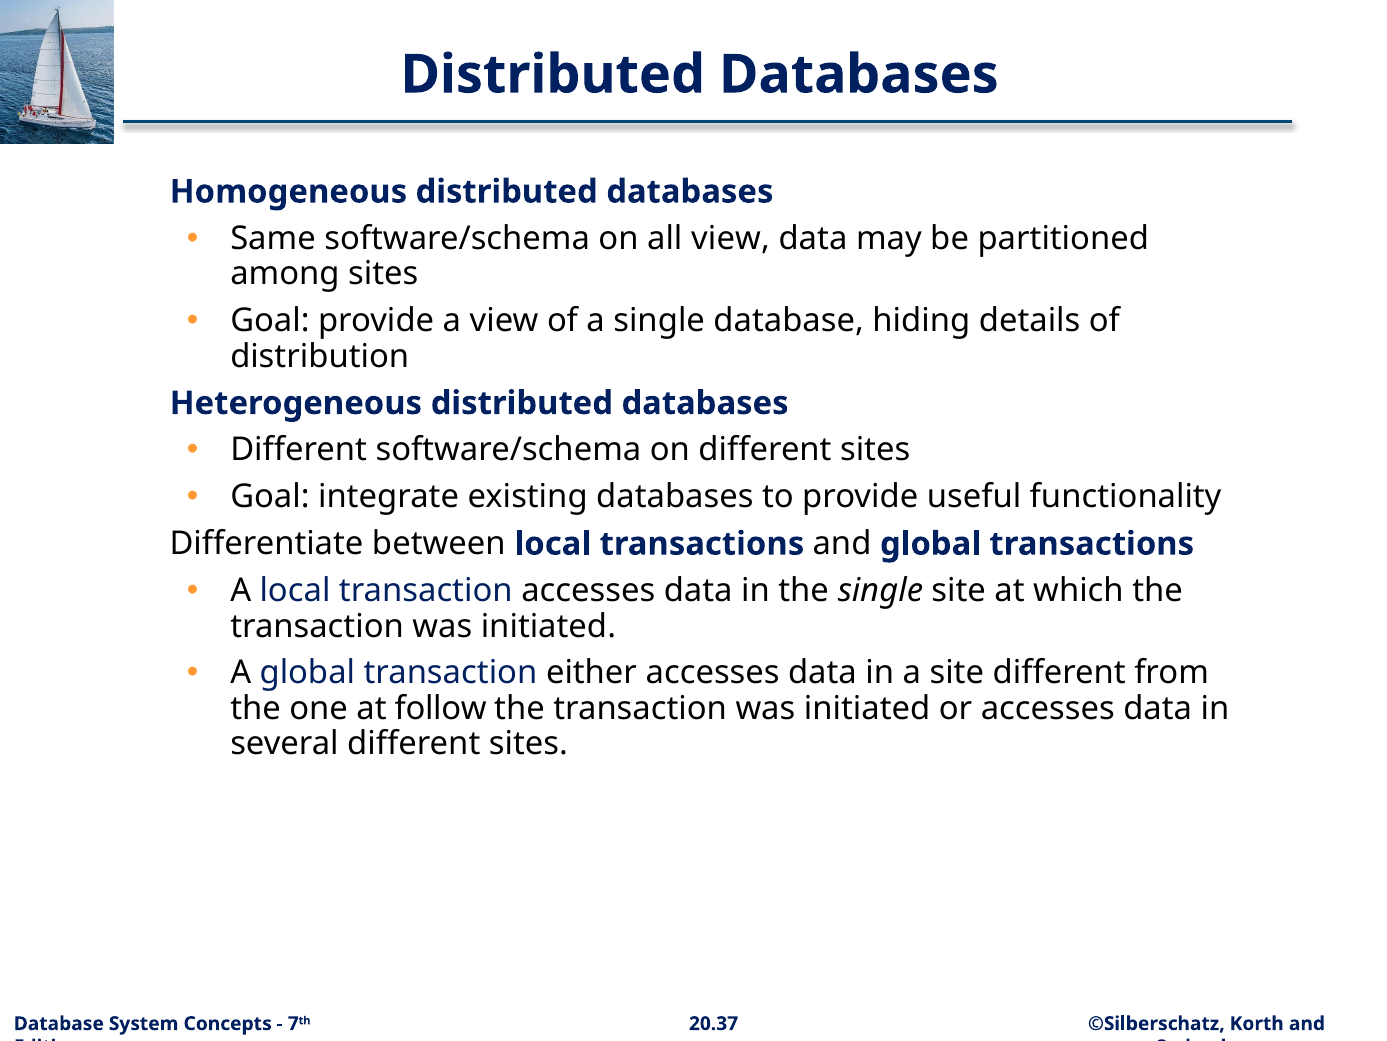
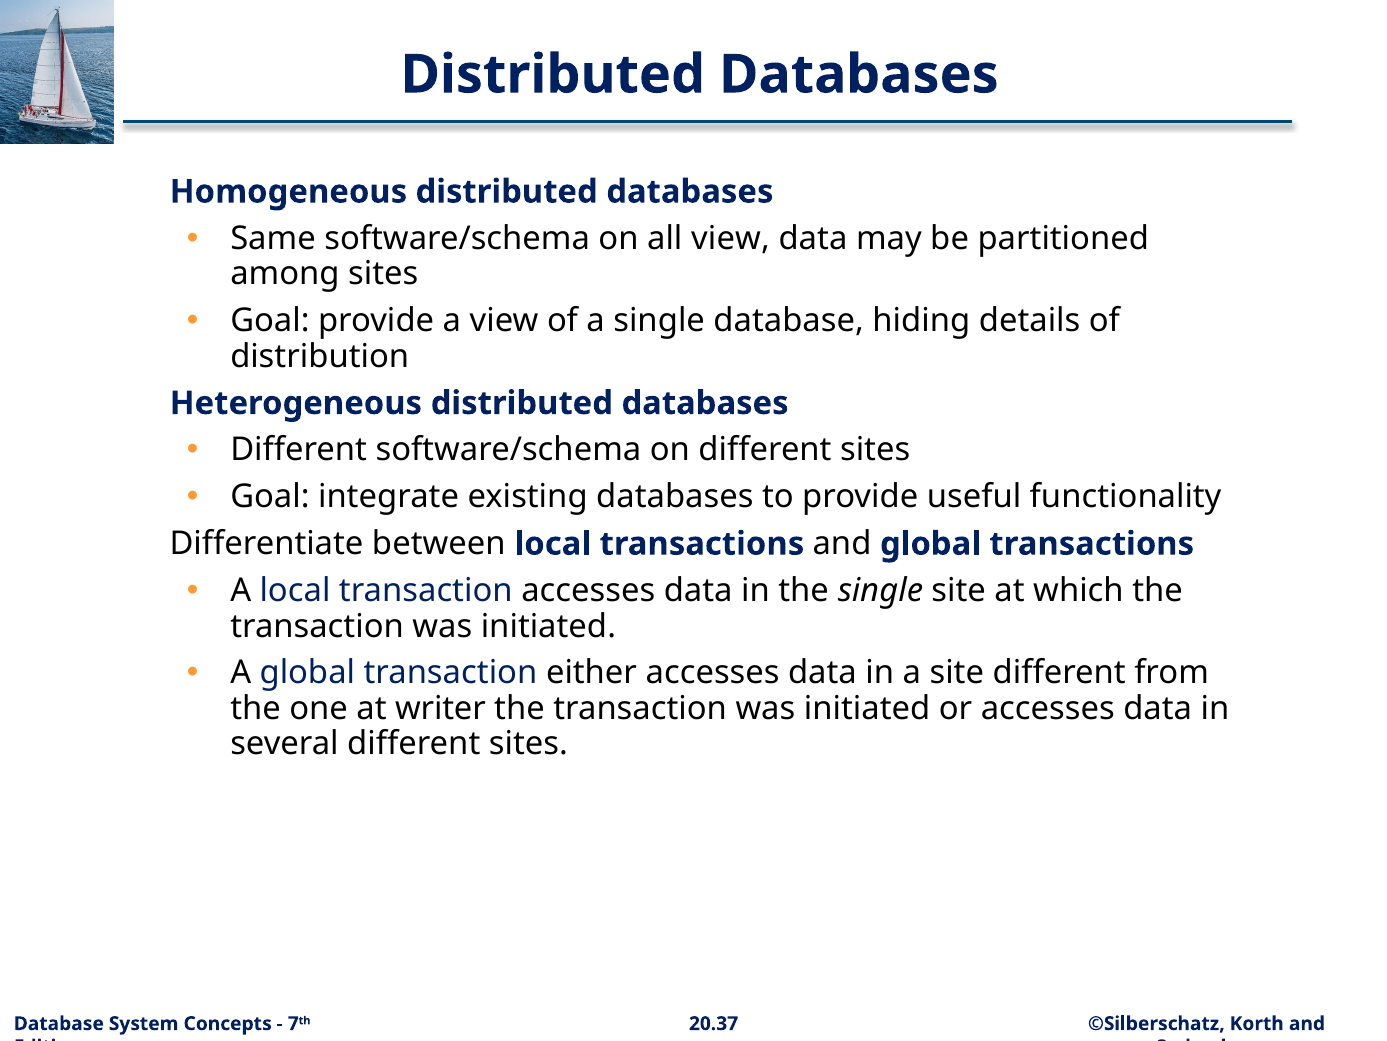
follow: follow -> writer
